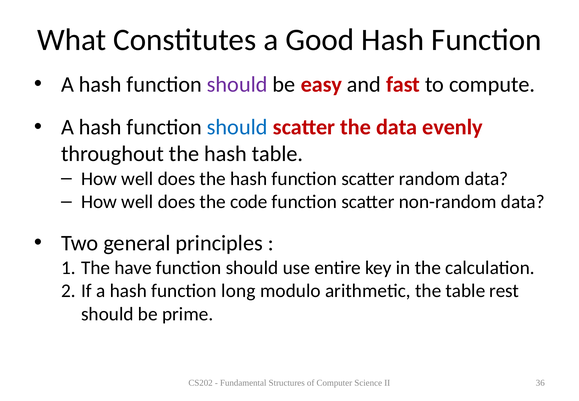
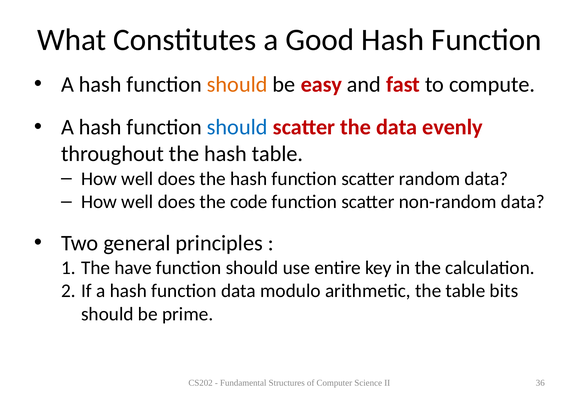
should at (237, 84) colour: purple -> orange
function long: long -> data
rest: rest -> bits
